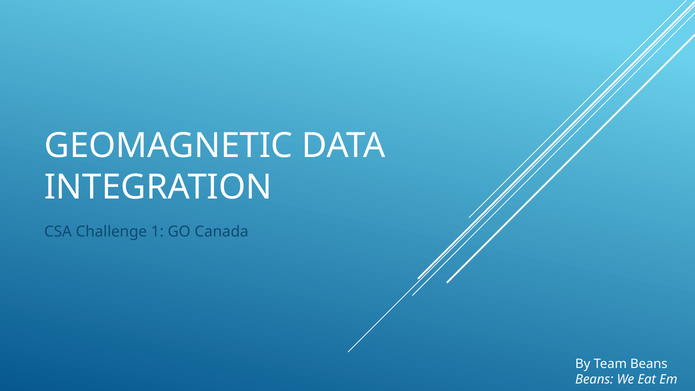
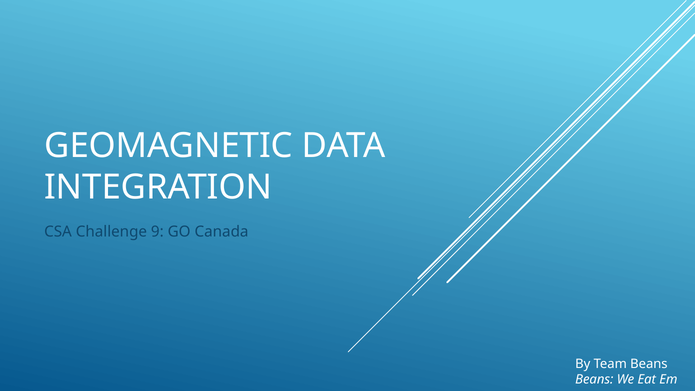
1: 1 -> 9
